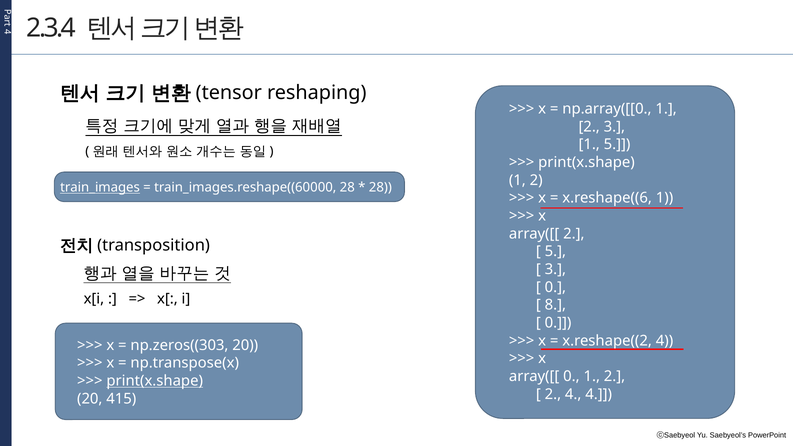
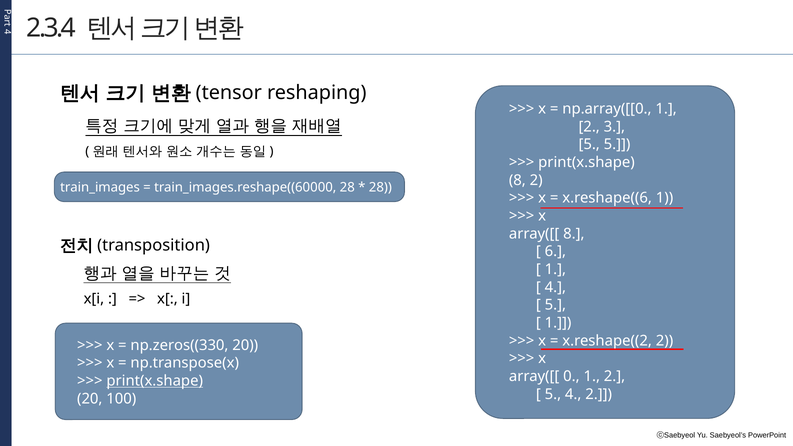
1 at (589, 145): 1 -> 5
1 at (517, 180): 1 -> 8
train_images underline: present -> none
array([[ 2: 2 -> 8
5 at (555, 252): 5 -> 6
3 at (555, 269): 3 -> 1
0 at (555, 287): 0 -> 4
8 at (555, 305): 8 -> 5
0 at (558, 323): 0 -> 1
x.reshape((2 4: 4 -> 2
np.zeros((303: np.zeros((303 -> np.zeros((330
2 at (553, 394): 2 -> 5
4 4: 4 -> 2
415: 415 -> 100
